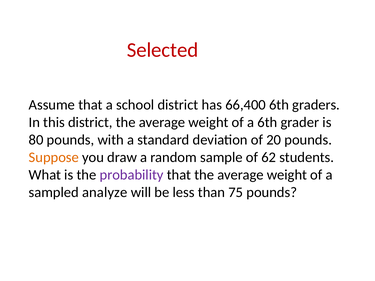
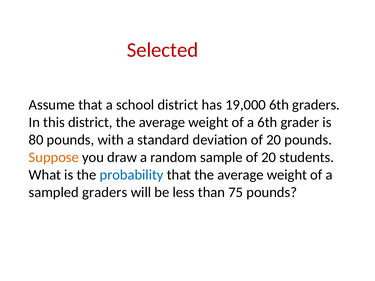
66,400: 66,400 -> 19,000
sample of 62: 62 -> 20
probability colour: purple -> blue
sampled analyze: analyze -> graders
